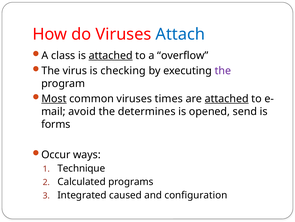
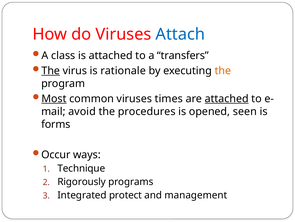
attached at (111, 55) underline: present -> none
overflow: overflow -> transfers
The at (51, 70) underline: none -> present
checking: checking -> rationale
the at (223, 70) colour: purple -> orange
determines: determines -> procedures
send: send -> seen
Calculated: Calculated -> Rigorously
caused: caused -> protect
configuration: configuration -> management
